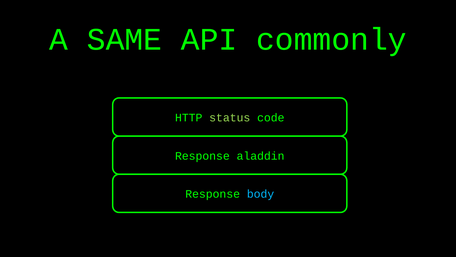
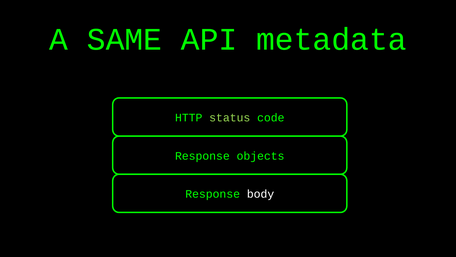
commonly: commonly -> metadata
aladdin: aladdin -> objects
body colour: light blue -> white
